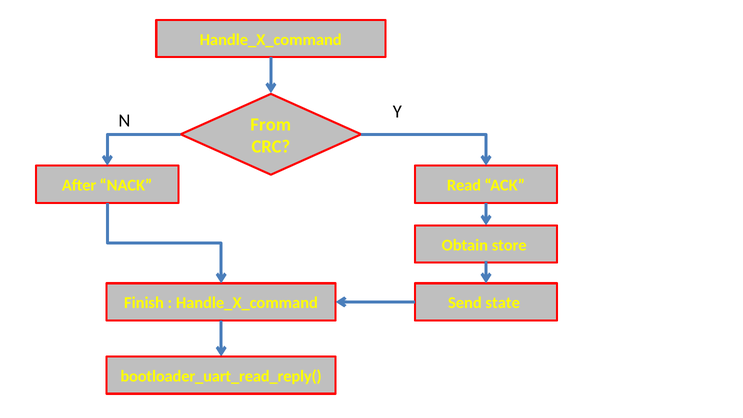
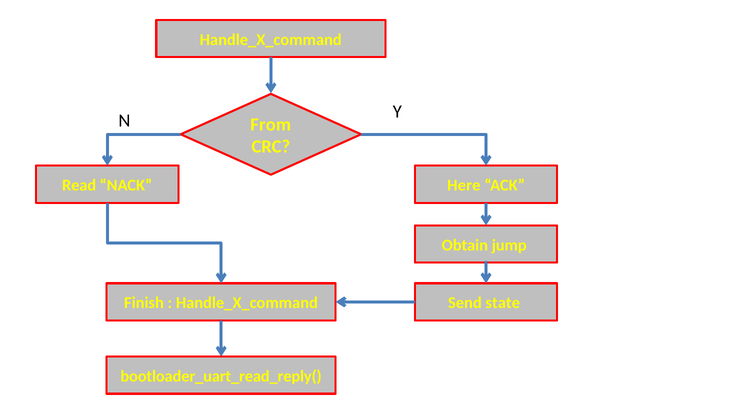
After: After -> Read
Read: Read -> Here
store: store -> jump
